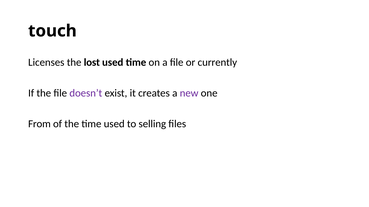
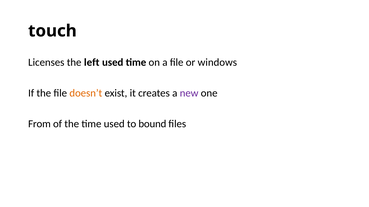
lost: lost -> left
currently: currently -> windows
doesn’t colour: purple -> orange
selling: selling -> bound
